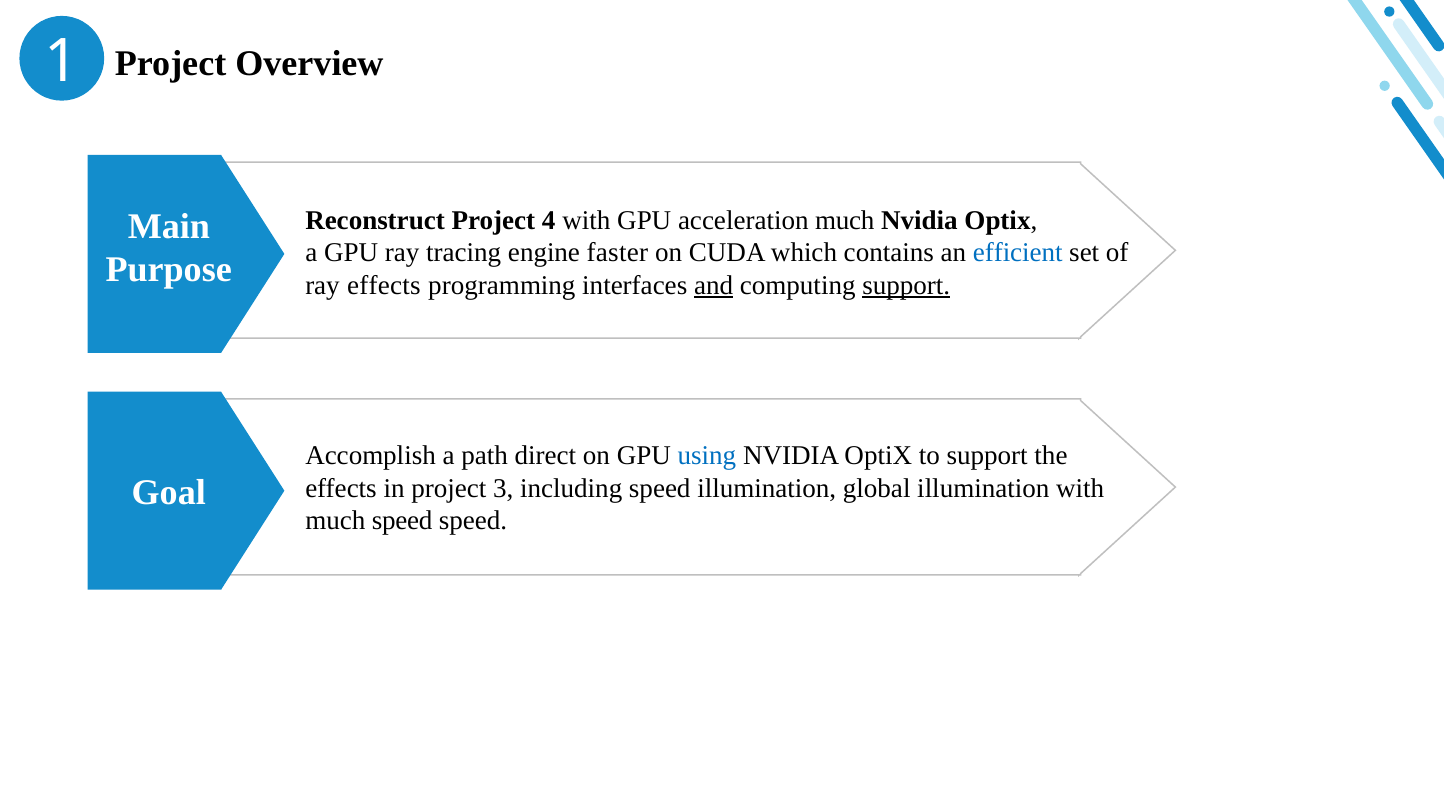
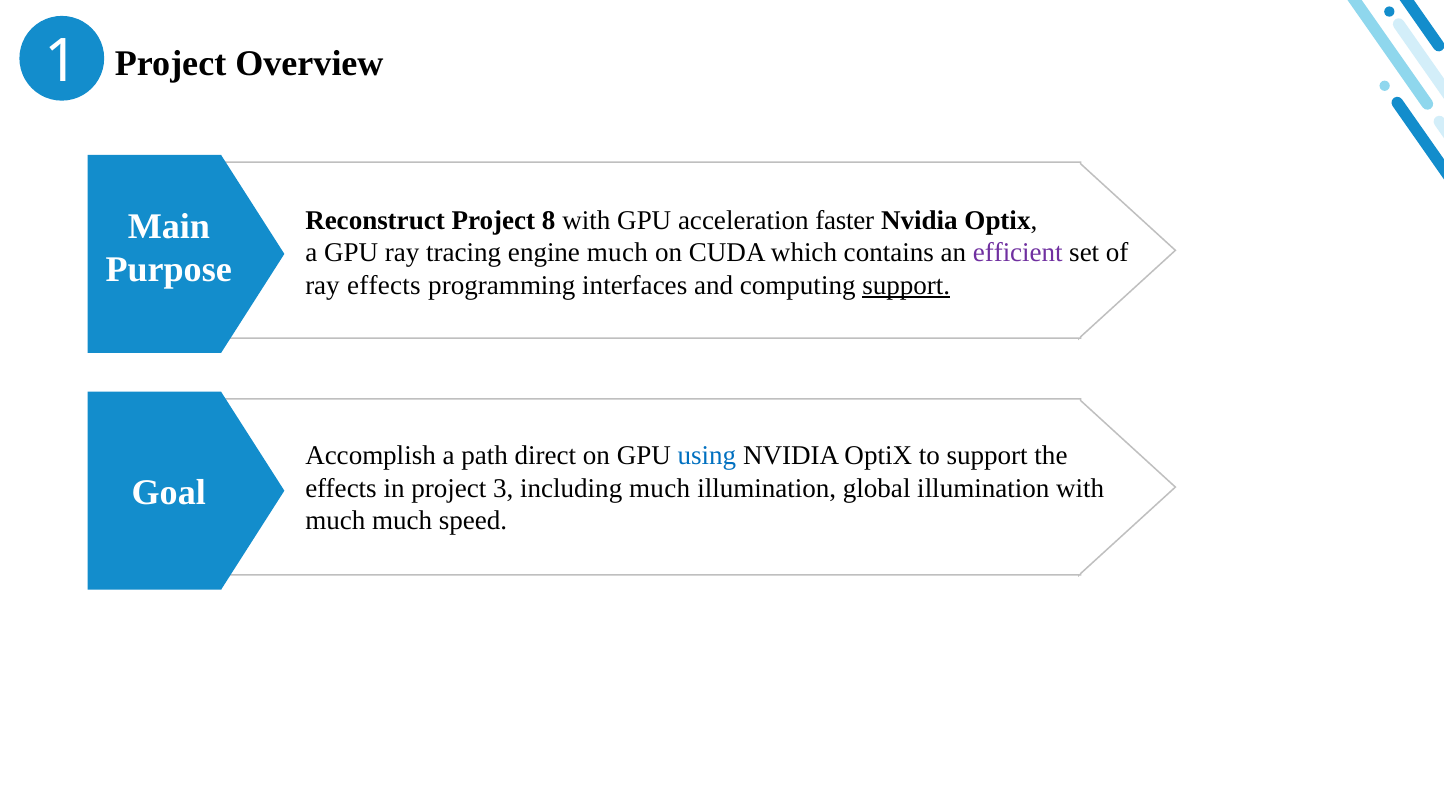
4: 4 -> 8
acceleration much: much -> faster
engine faster: faster -> much
efficient colour: blue -> purple
and underline: present -> none
including speed: speed -> much
much speed: speed -> much
